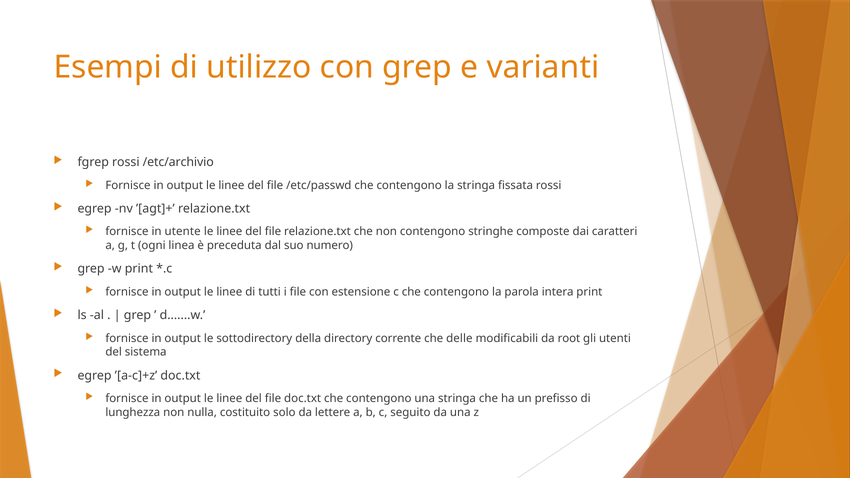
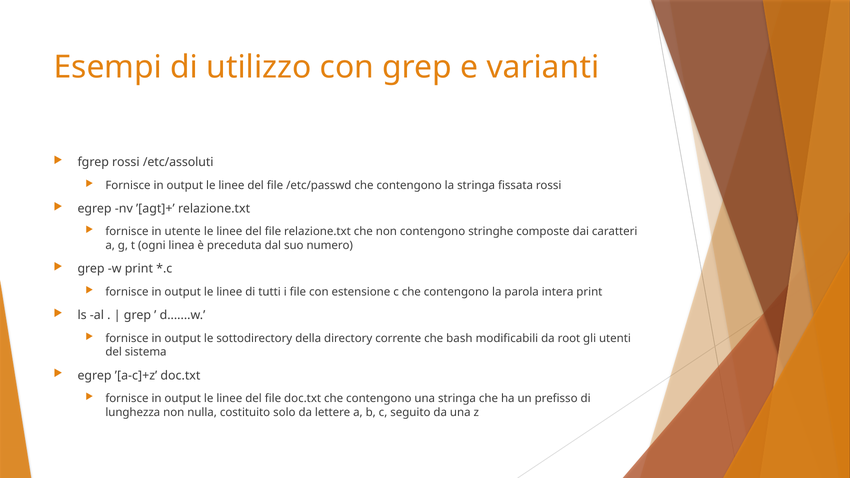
/etc/archivio: /etc/archivio -> /etc/assoluti
delle: delle -> bash
